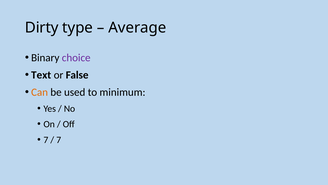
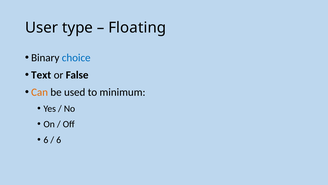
Dirty: Dirty -> User
Average: Average -> Floating
choice colour: purple -> blue
7 at (46, 140): 7 -> 6
7 at (59, 140): 7 -> 6
